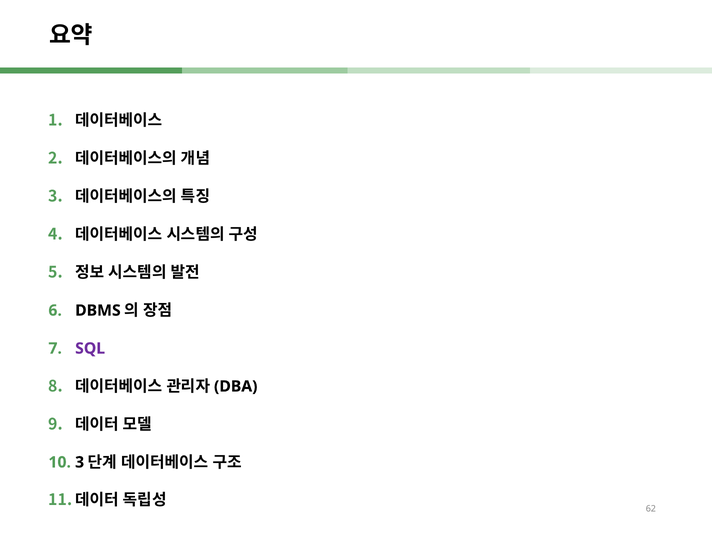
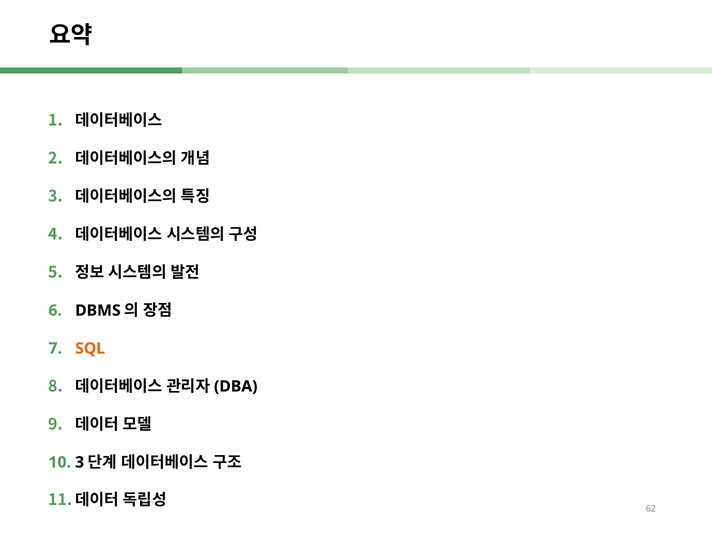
SQL colour: purple -> orange
